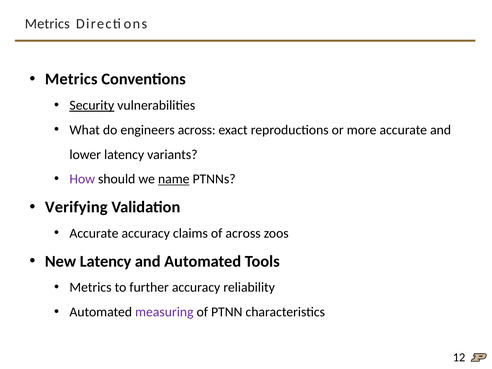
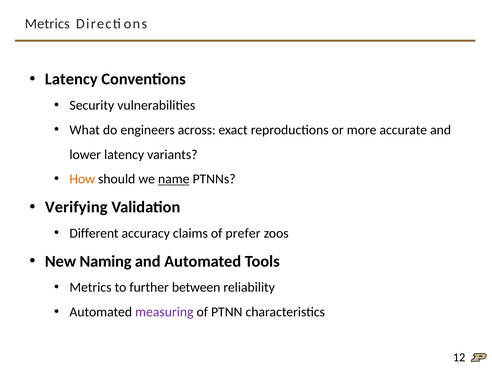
Metrics at (71, 79): Metrics -> Latency
Security underline: present -> none
How colour: purple -> orange
Accurate at (94, 233): Accurate -> Different
of across: across -> prefer
New Latency: Latency -> Naming
further accuracy: accuracy -> between
